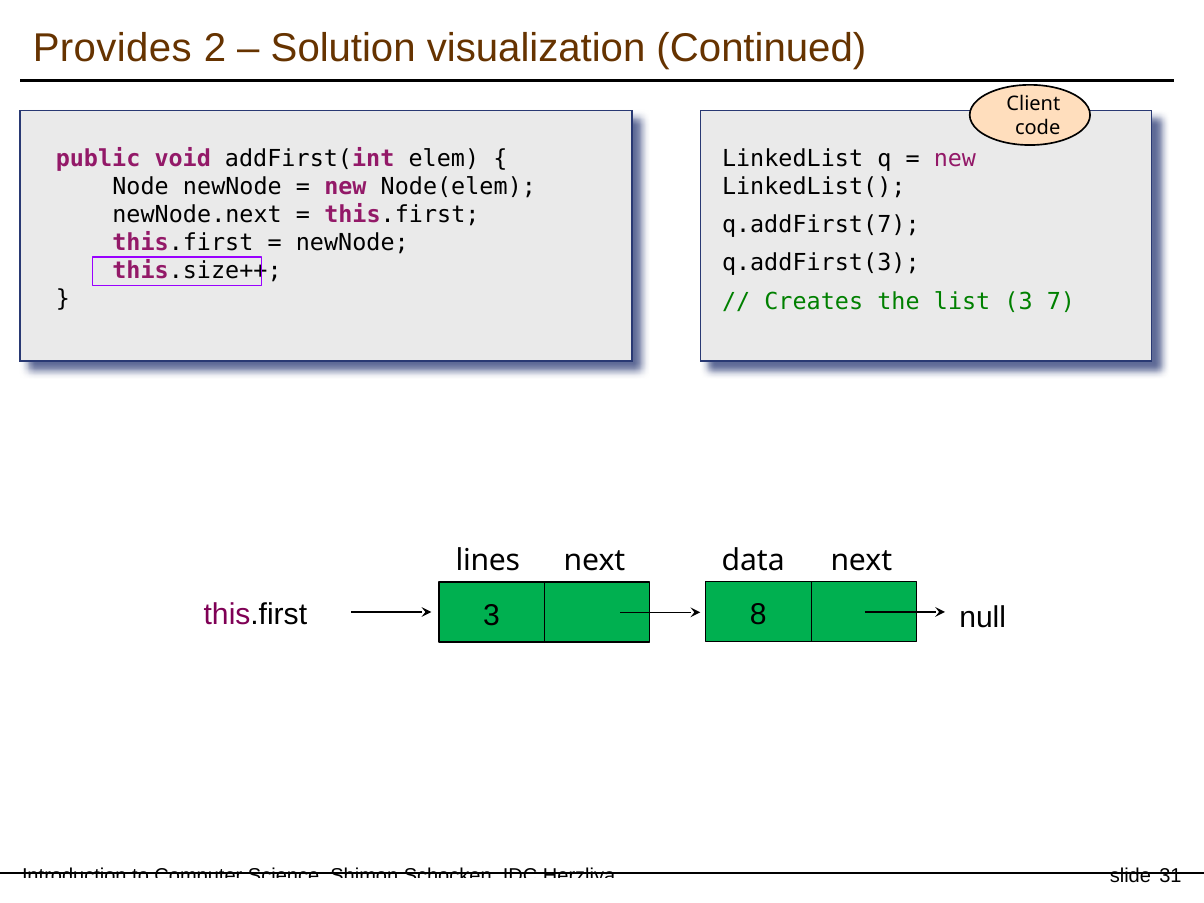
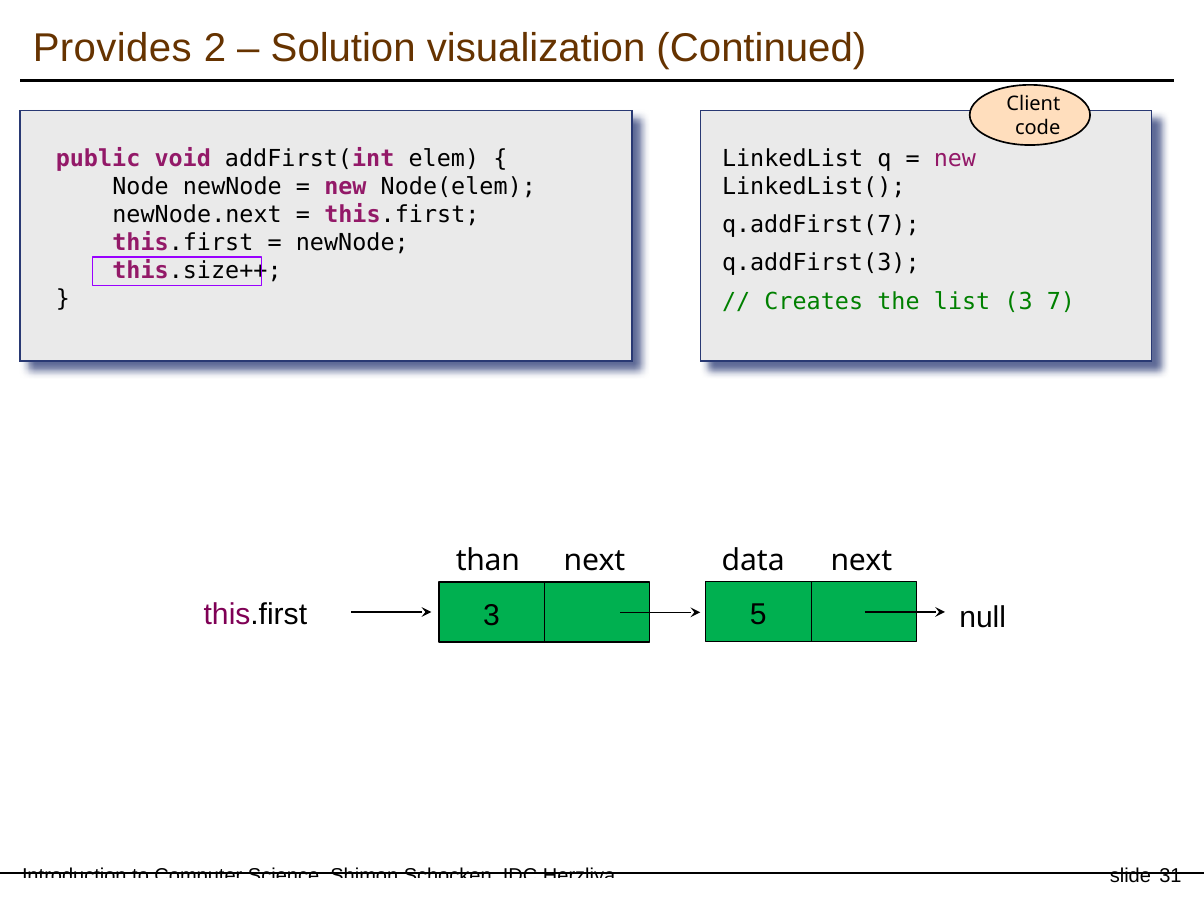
lines: lines -> than
8: 8 -> 5
